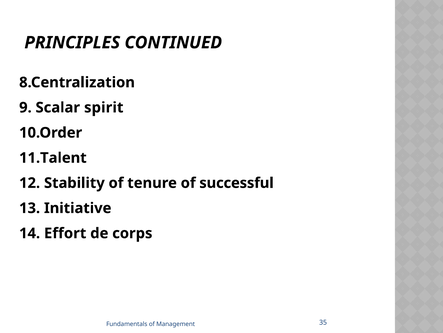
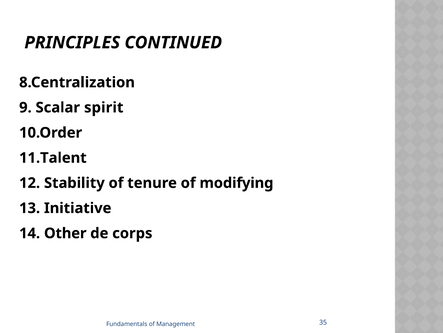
successful: successful -> modifying
Effort: Effort -> Other
